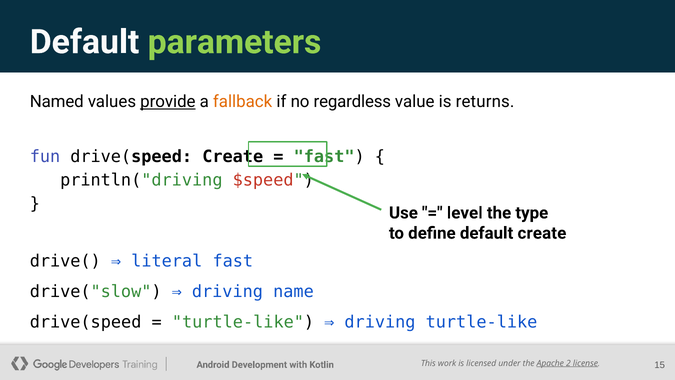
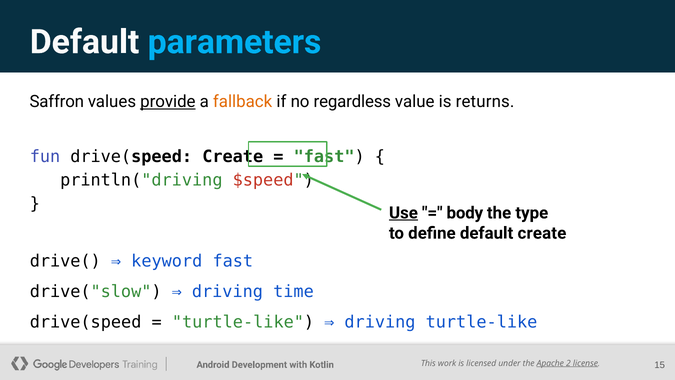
parameters colour: light green -> light blue
Named: Named -> Saffron
Use underline: none -> present
level: level -> body
literal: literal -> keyword
name: name -> time
